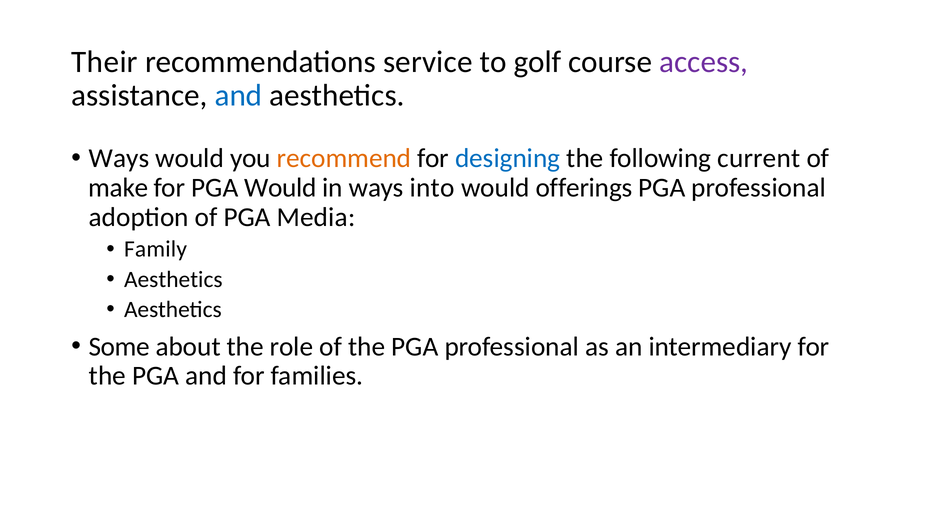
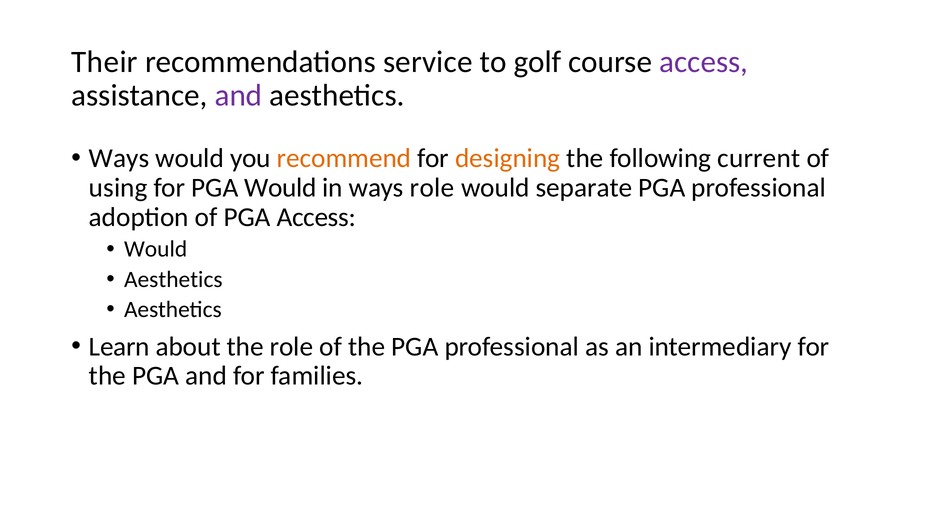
and at (238, 96) colour: blue -> purple
designing colour: blue -> orange
make: make -> using
ways into: into -> role
offerings: offerings -> separate
PGA Media: Media -> Access
Family at (155, 249): Family -> Would
Some: Some -> Learn
